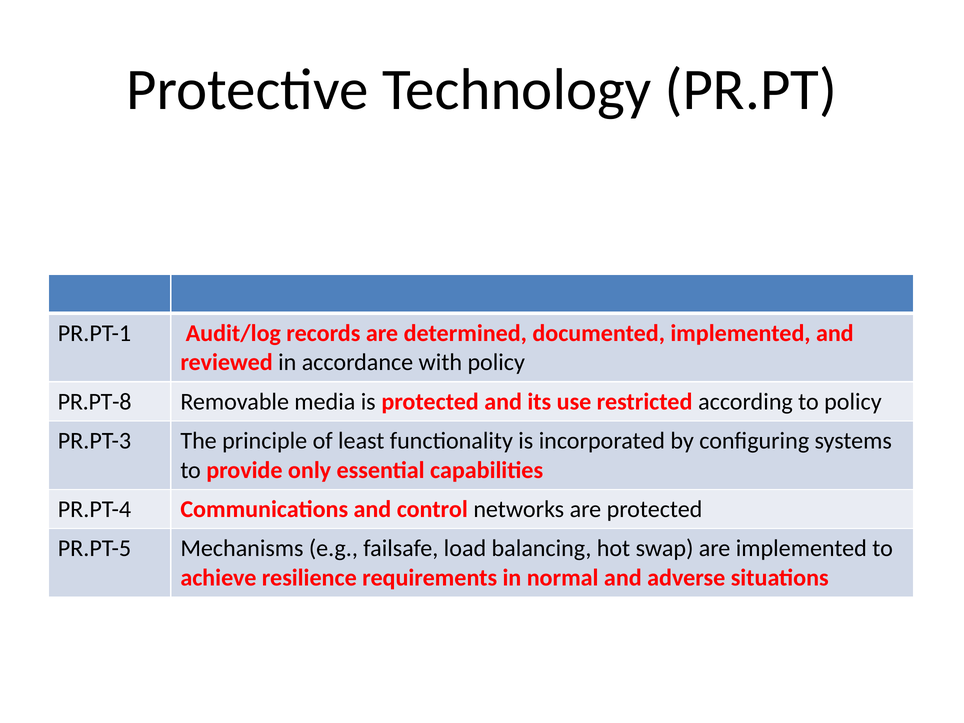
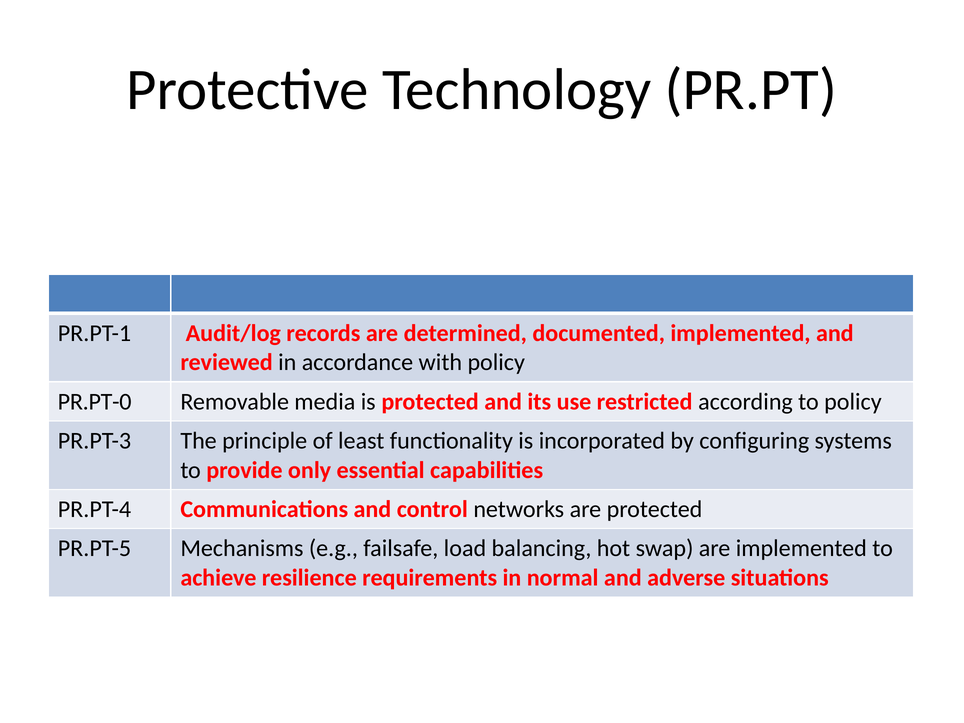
PR.PT-8: PR.PT-8 -> PR.PT-0
